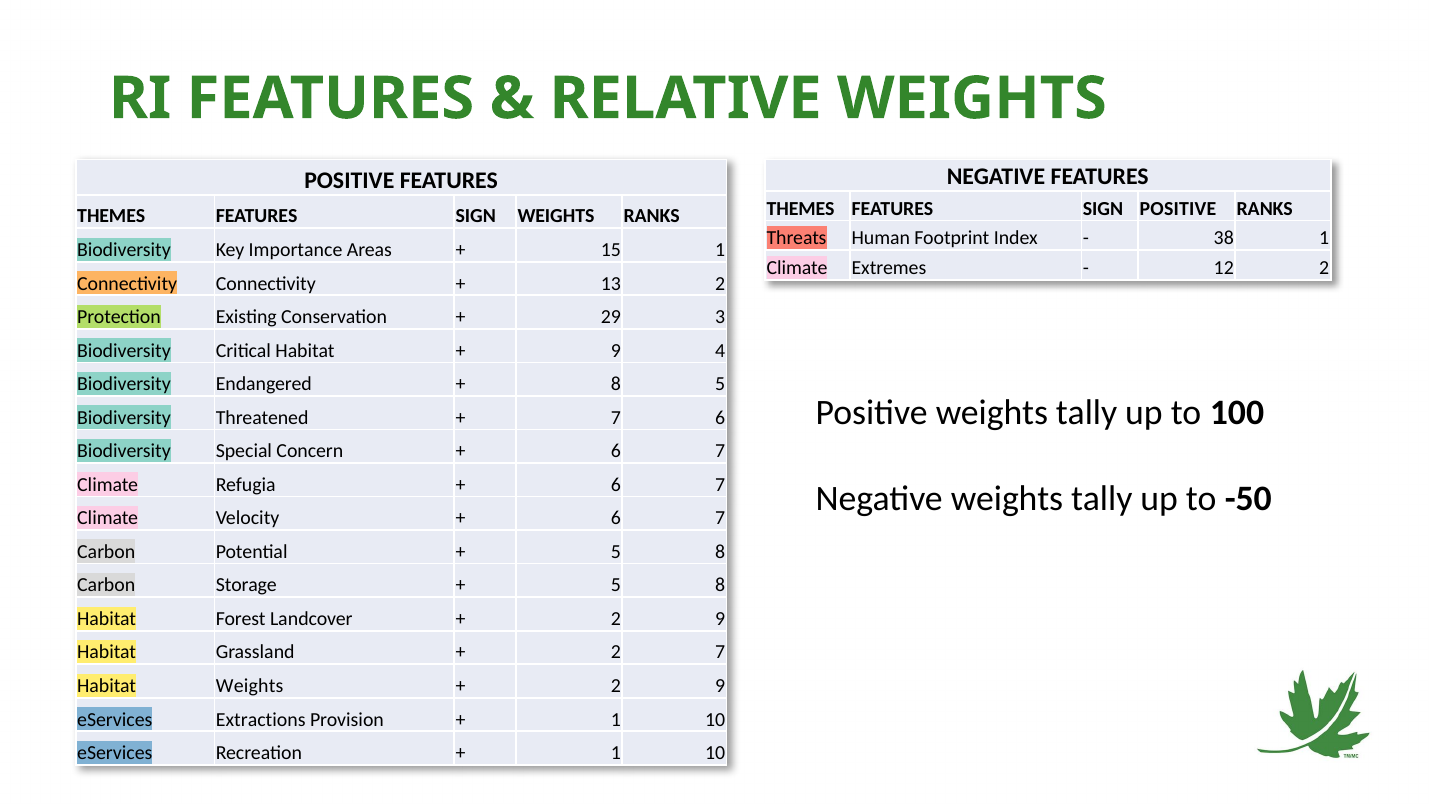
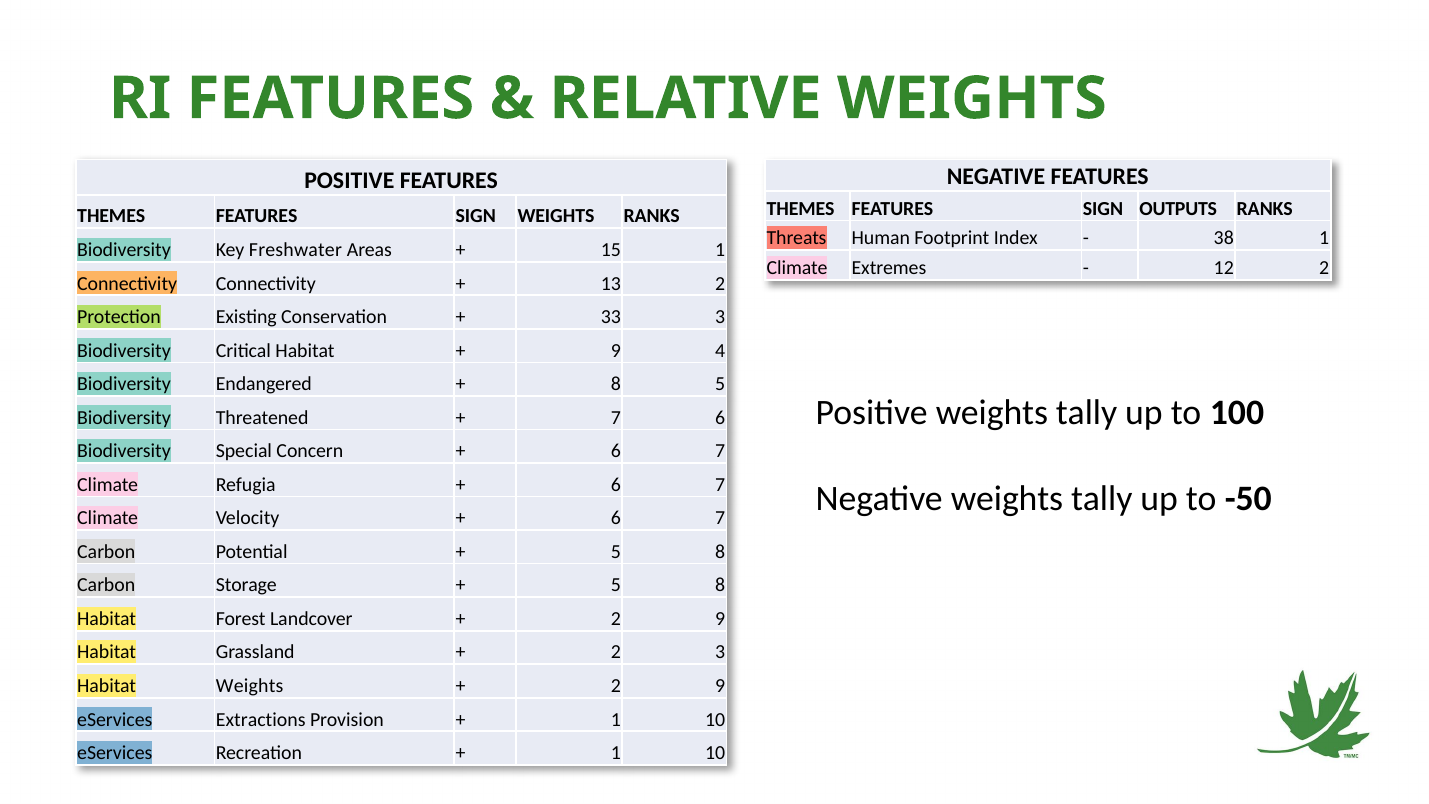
SIGN POSITIVE: POSITIVE -> OUTPUTS
Importance: Importance -> Freshwater
29: 29 -> 33
2 7: 7 -> 3
